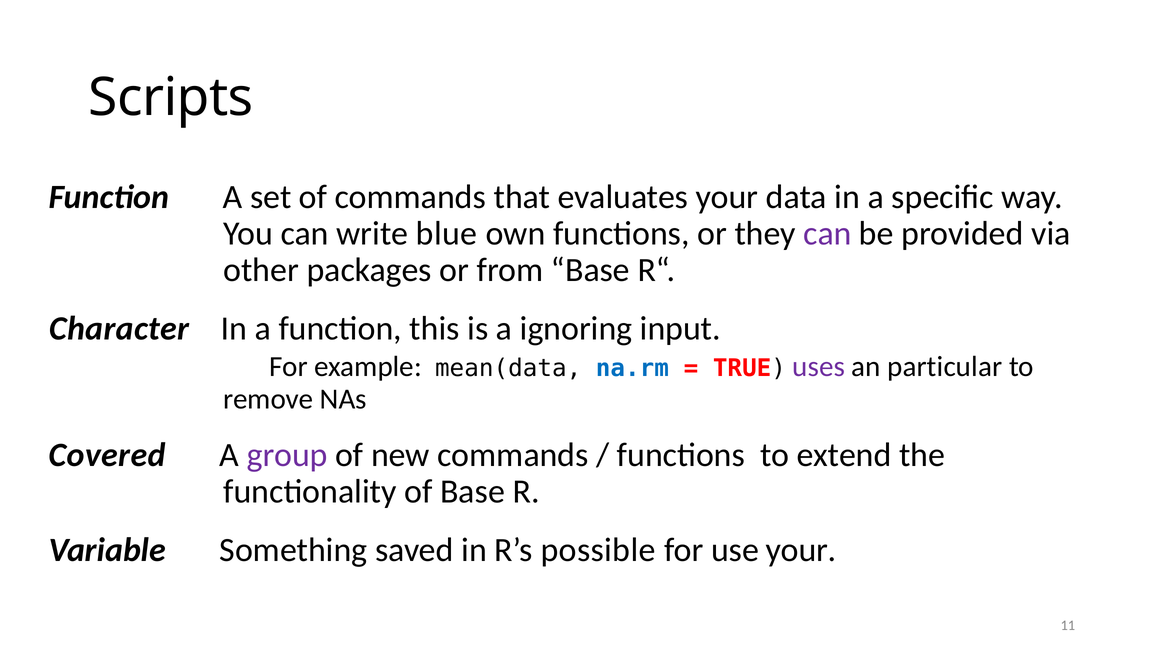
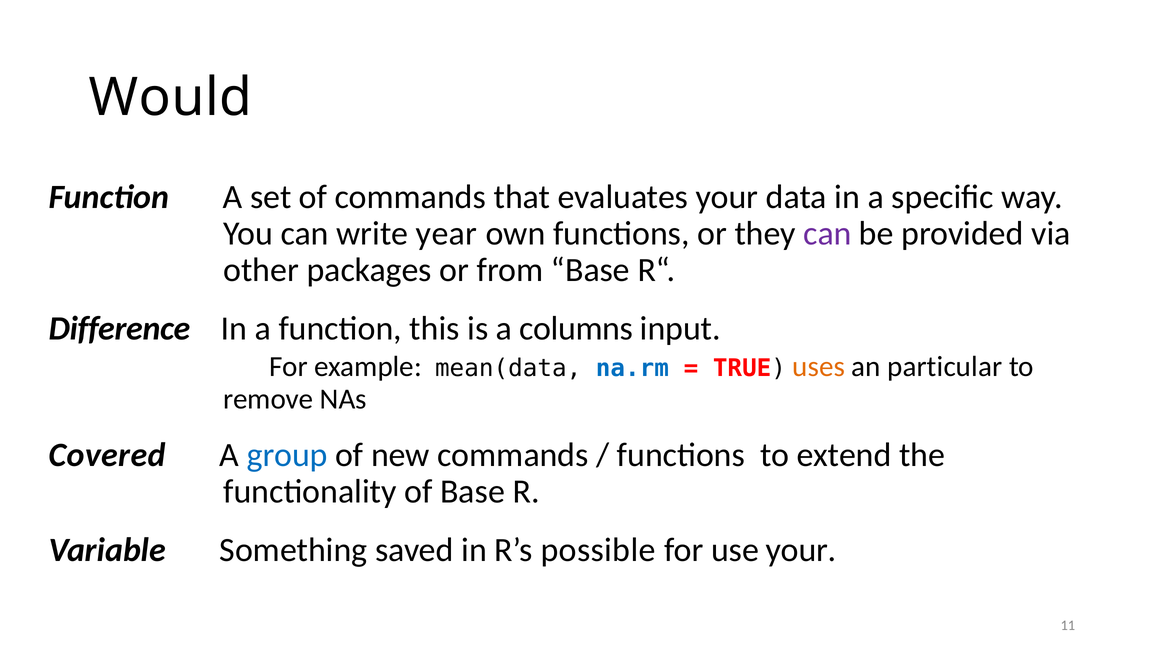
Scripts: Scripts -> Would
blue: blue -> year
Character: Character -> Difference
ignoring: ignoring -> columns
uses colour: purple -> orange
group colour: purple -> blue
